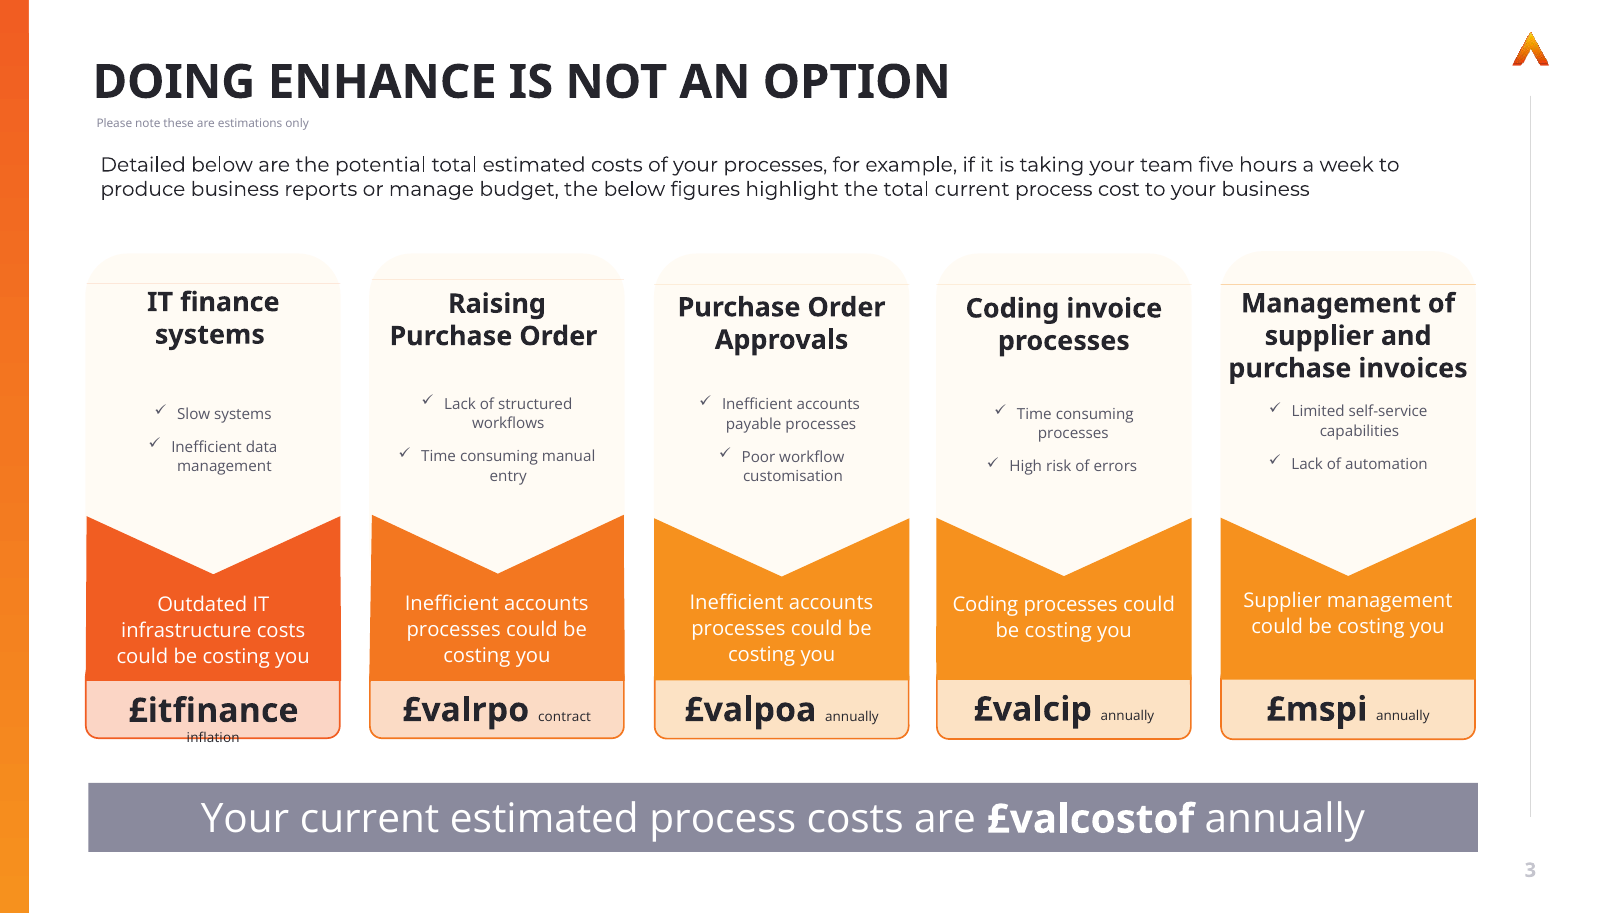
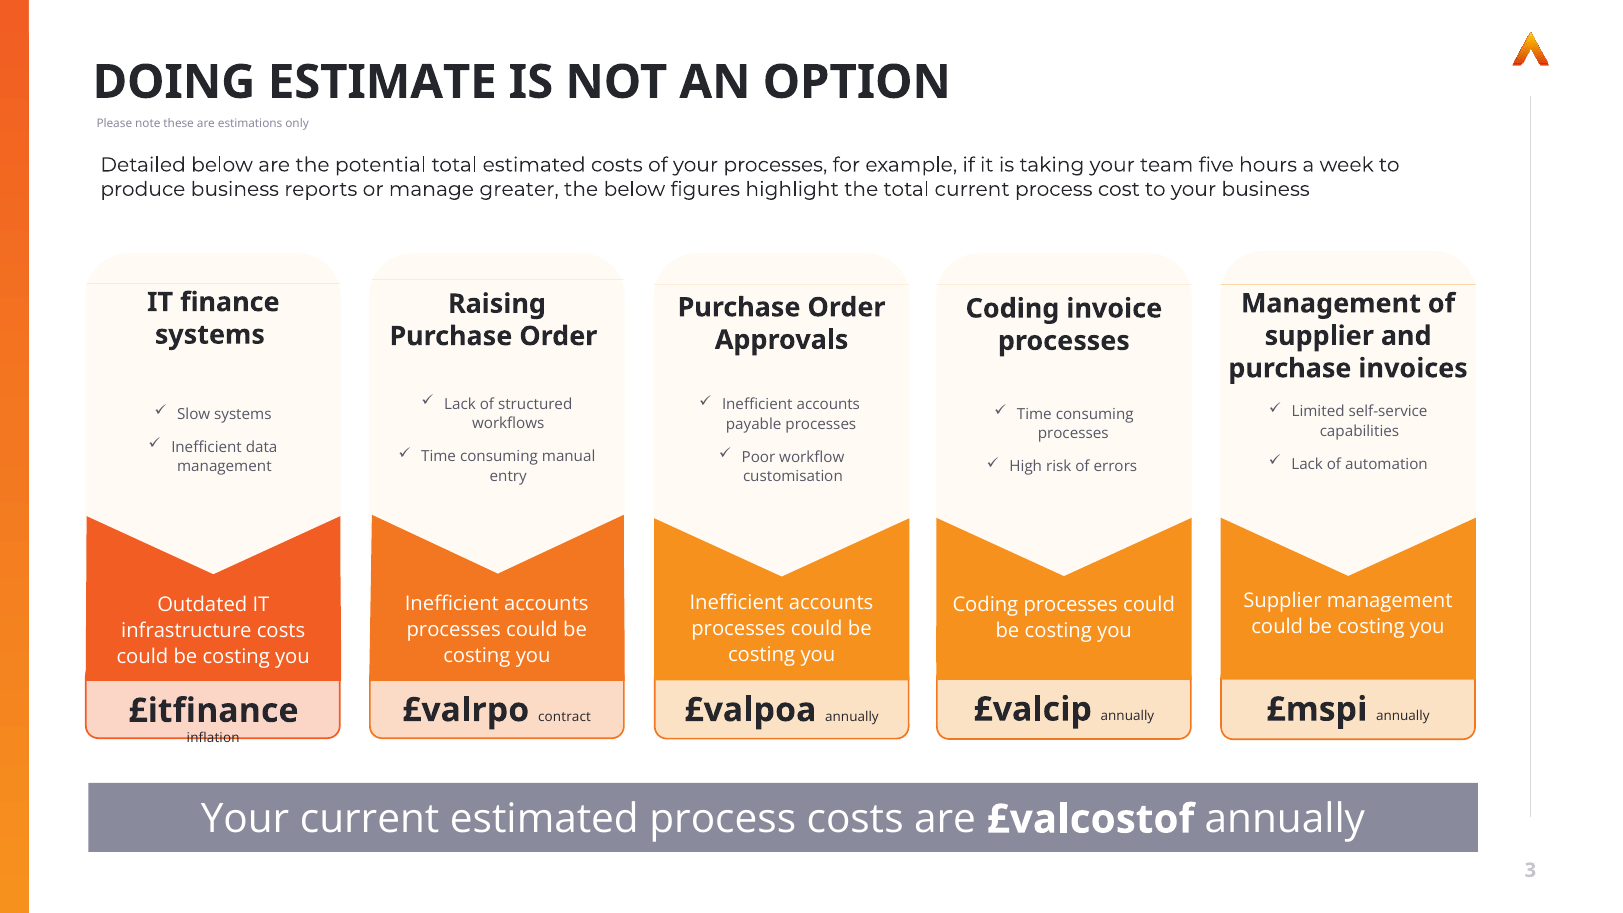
ENHANCE: ENHANCE -> ESTIMATE
budget: budget -> greater
